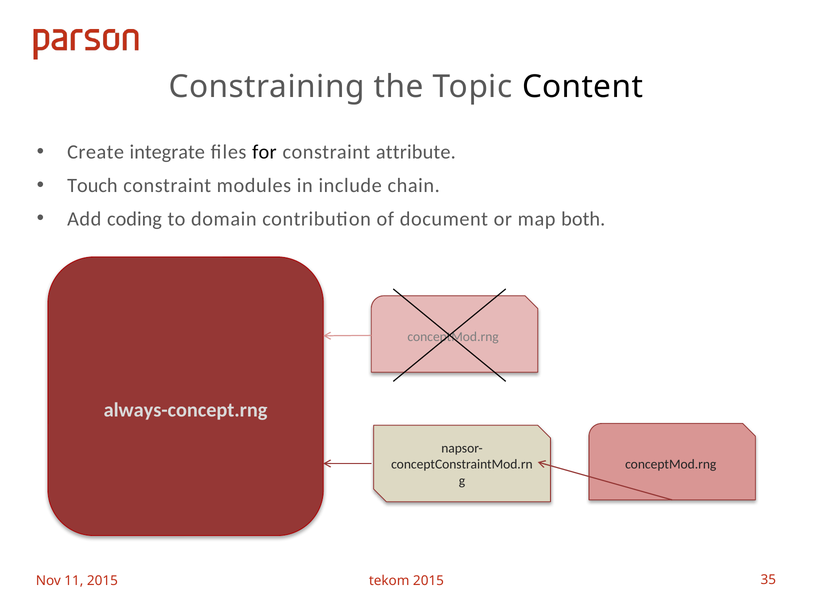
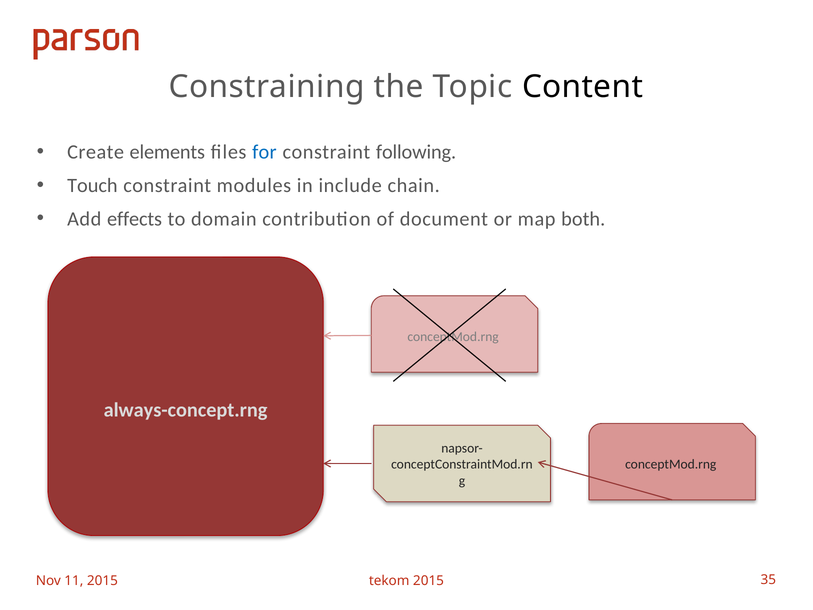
integrate: integrate -> elements
for colour: black -> blue
attribute: attribute -> following
coding: coding -> effects
